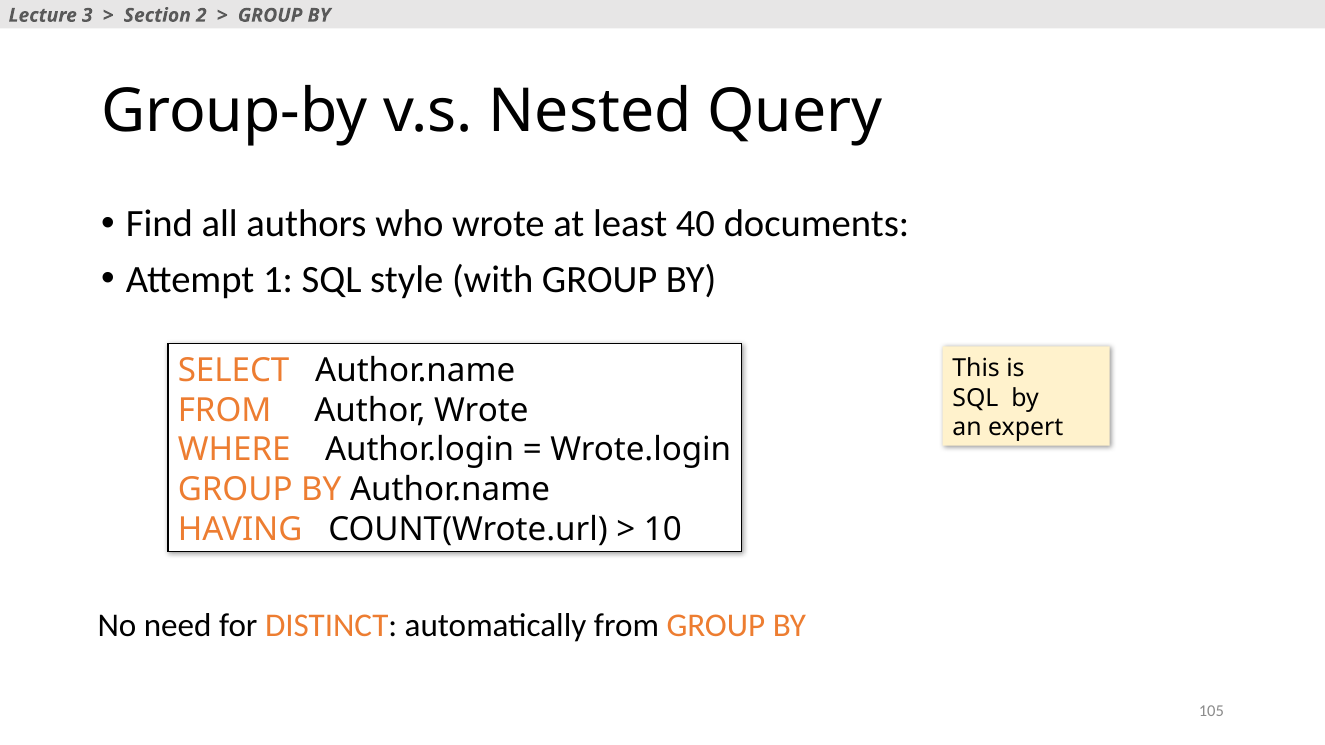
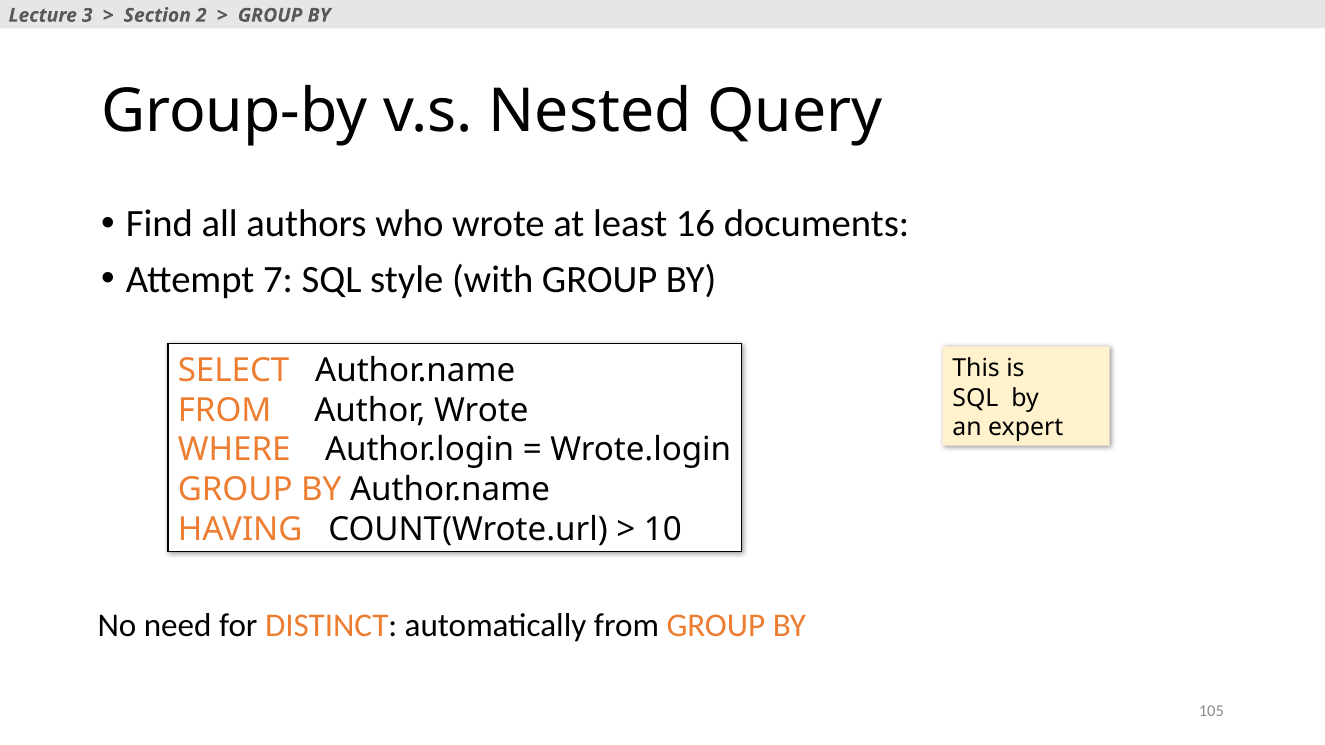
40: 40 -> 16
1: 1 -> 7
